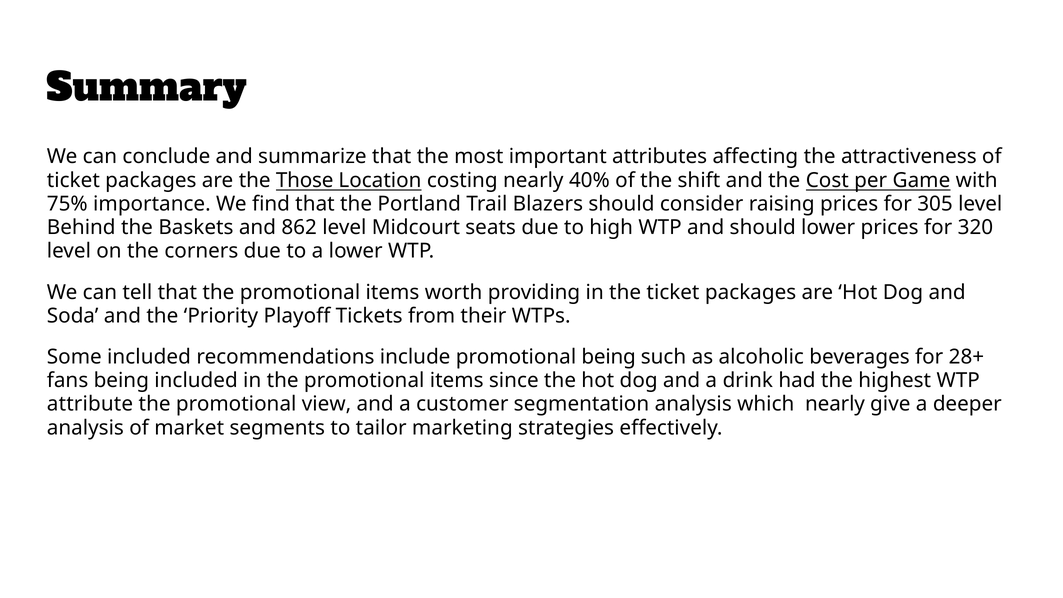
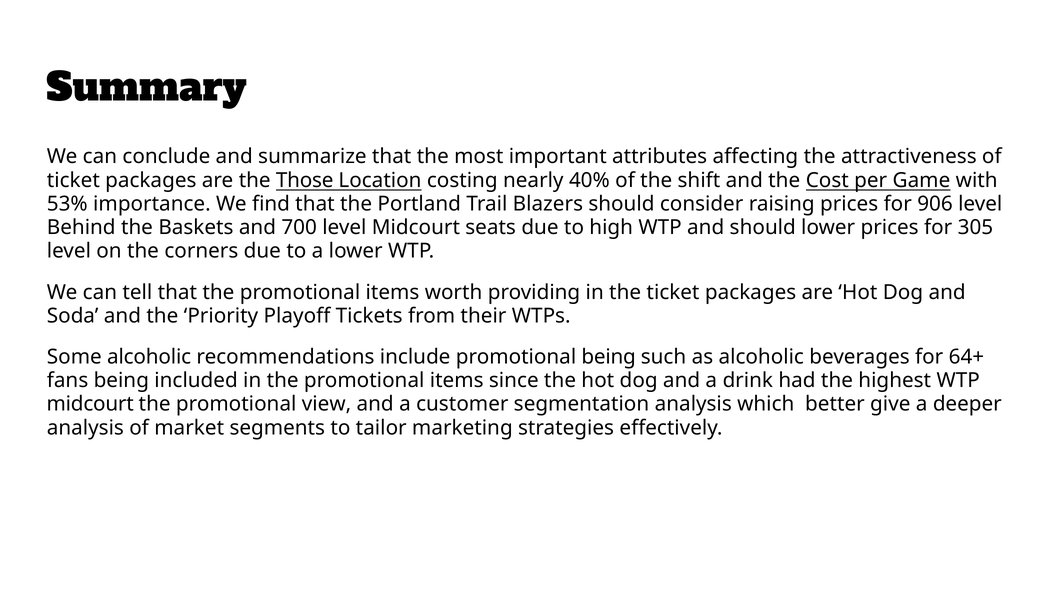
75%: 75% -> 53%
305: 305 -> 906
862: 862 -> 700
320: 320 -> 305
Some included: included -> alcoholic
28+: 28+ -> 64+
attribute at (90, 404): attribute -> midcourt
which nearly: nearly -> better
